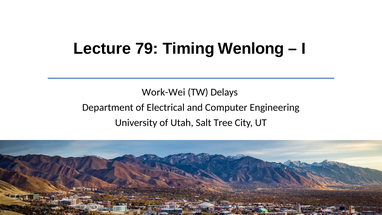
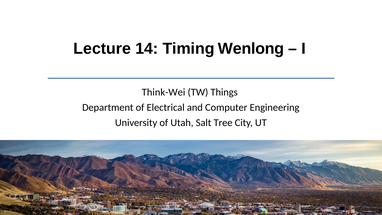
79: 79 -> 14
Work-Wei: Work-Wei -> Think-Wei
Delays: Delays -> Things
